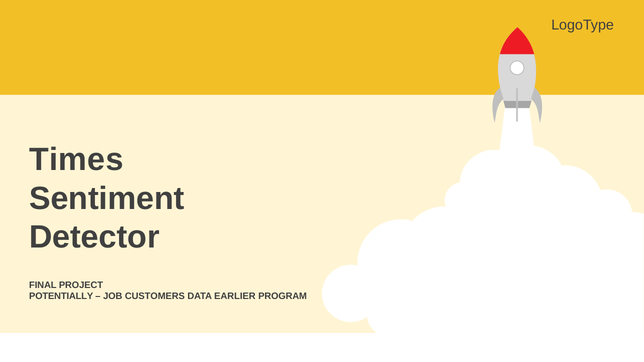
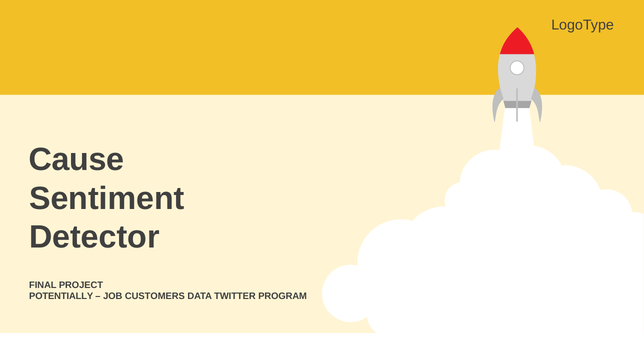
Times: Times -> Cause
EARLIER: EARLIER -> TWITTER
